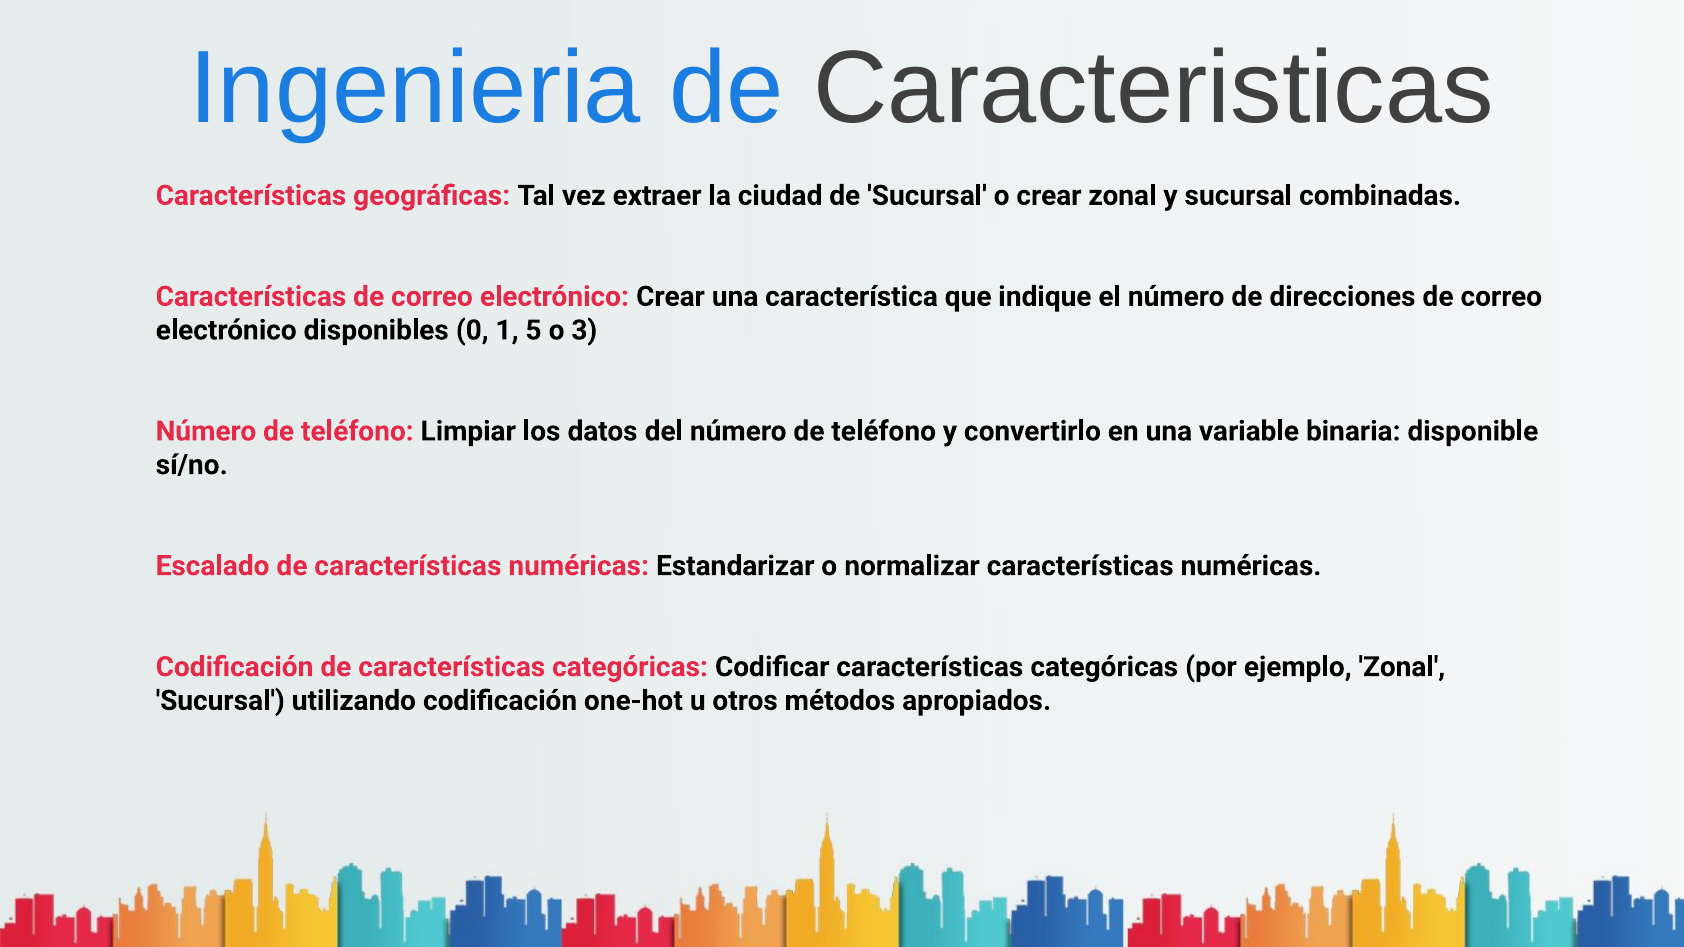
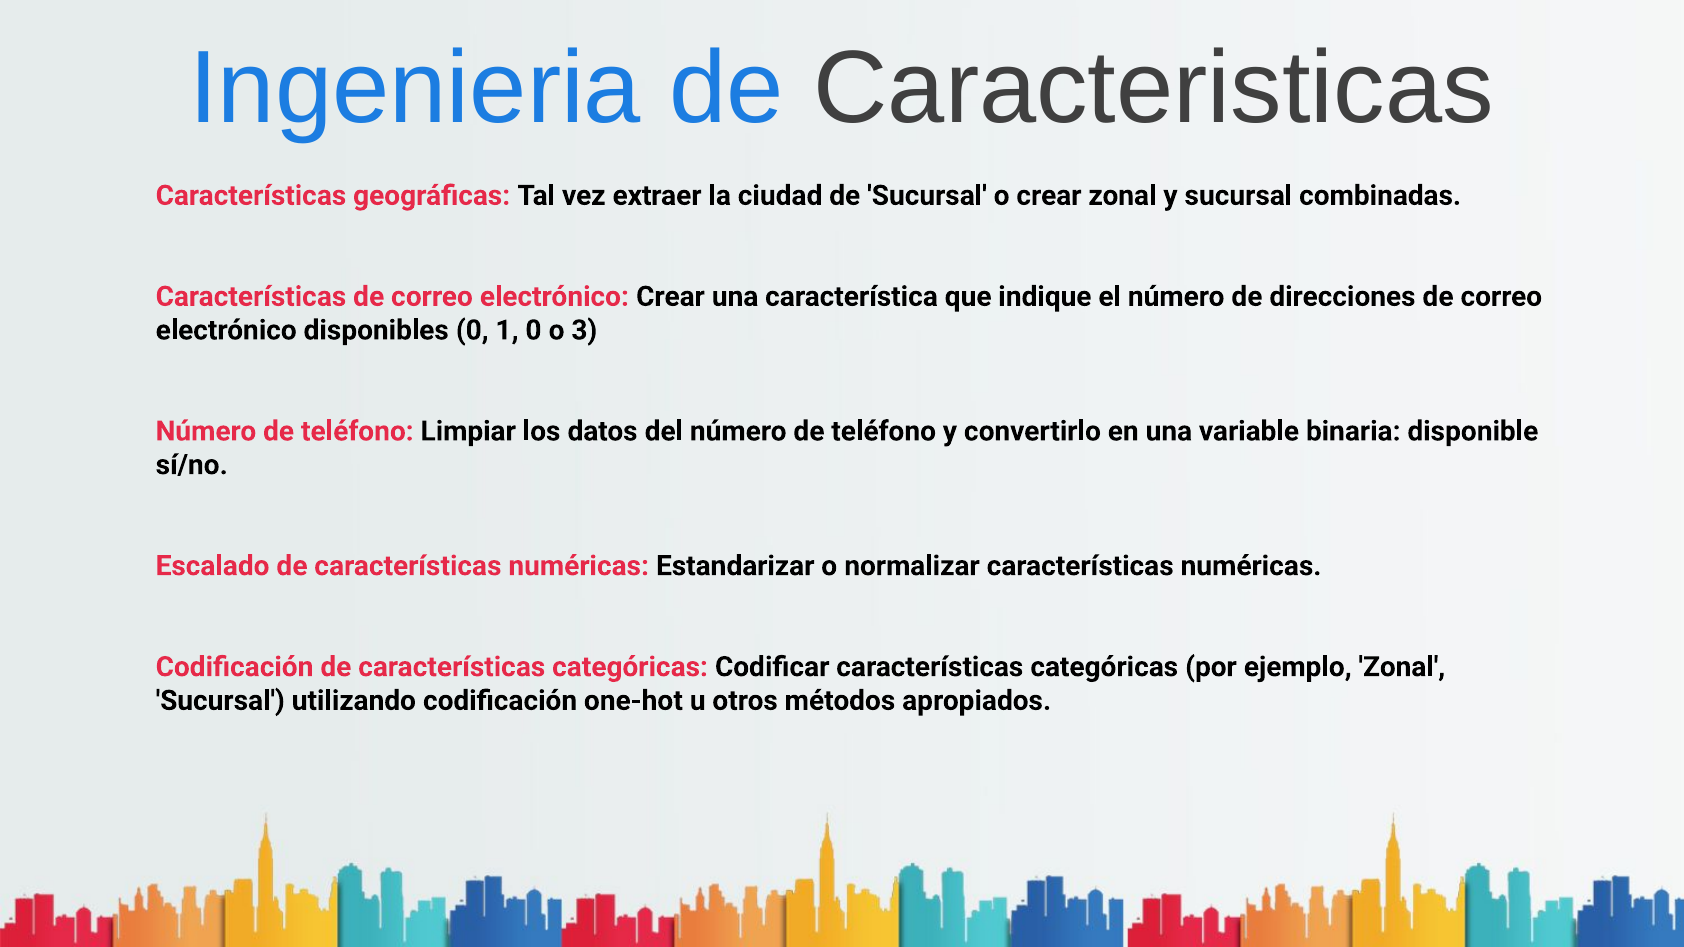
1 5: 5 -> 0
